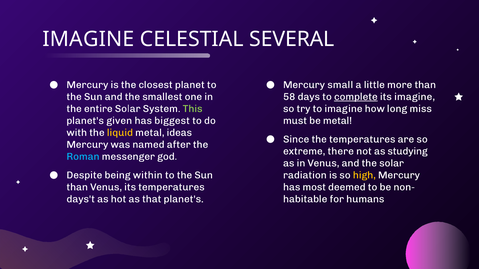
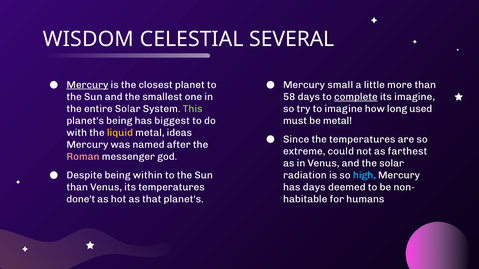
IMAGINE at (88, 39): IMAGINE -> WISDOM
Mercury at (87, 85) underline: none -> present
miss: miss -> used
planet's given: given -> being
there: there -> could
studying: studying -> farthest
Roman colour: light blue -> pink
high colour: yellow -> light blue
has most: most -> days
days't: days't -> done't
